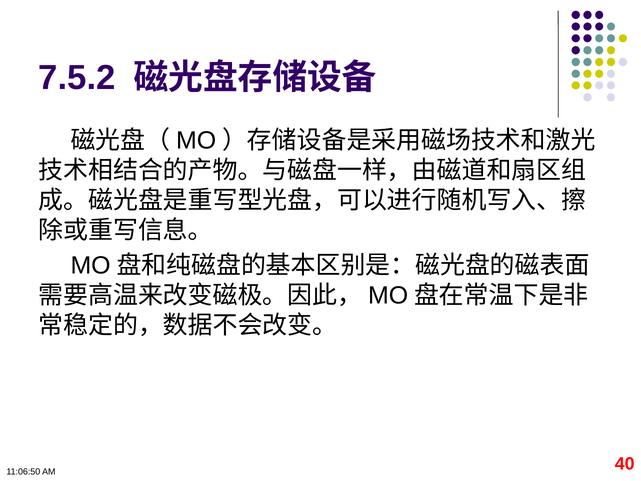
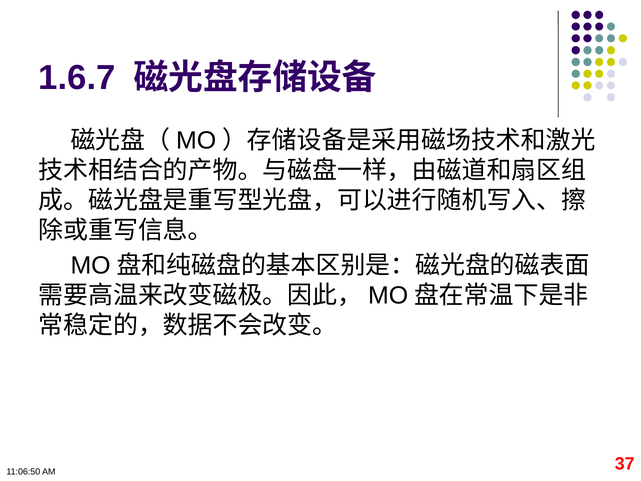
7.5.2: 7.5.2 -> 1.6.7
40: 40 -> 37
